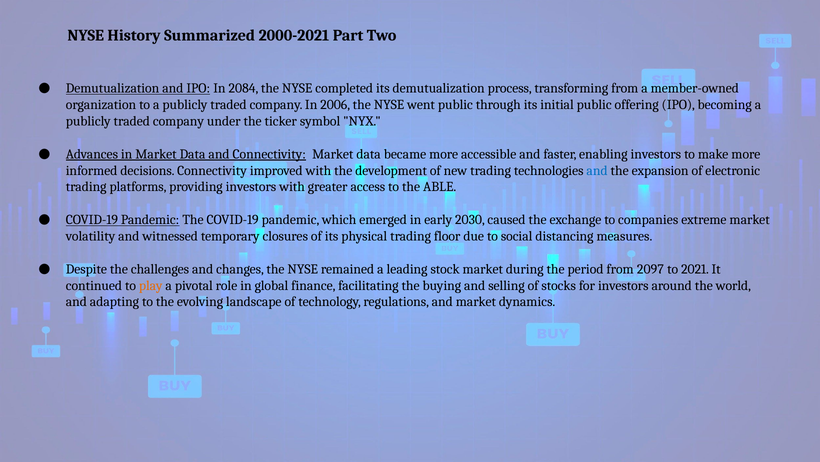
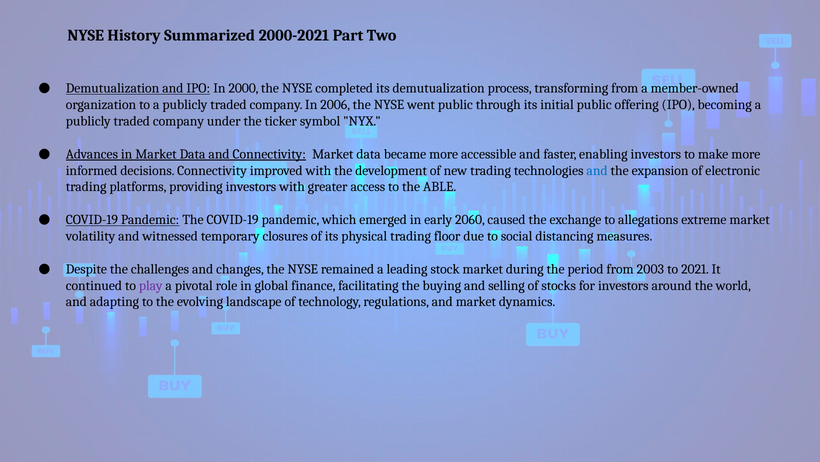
2084: 2084 -> 2000
2030: 2030 -> 2060
companies: companies -> allegations
2097: 2097 -> 2003
play colour: orange -> purple
